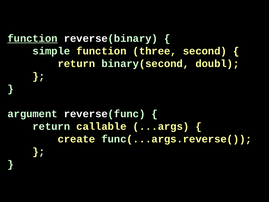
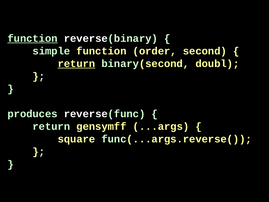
three: three -> order
return at (76, 64) underline: none -> present
argument: argument -> produces
callable: callable -> gensymff
create: create -> square
